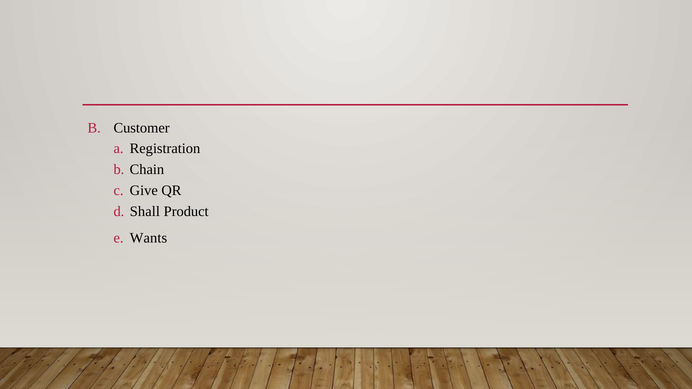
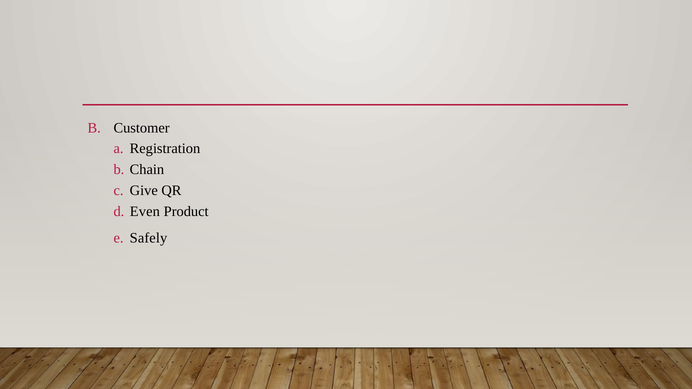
Shall: Shall -> Even
Wants: Wants -> Safely
